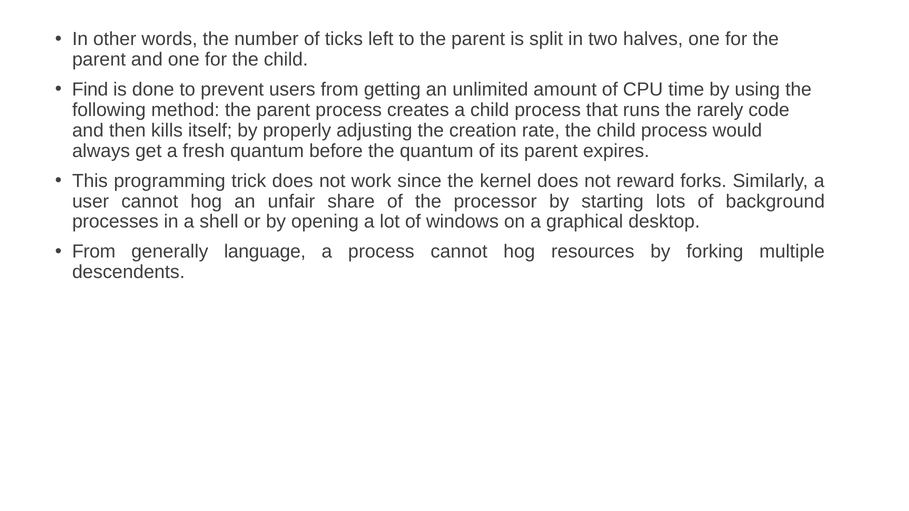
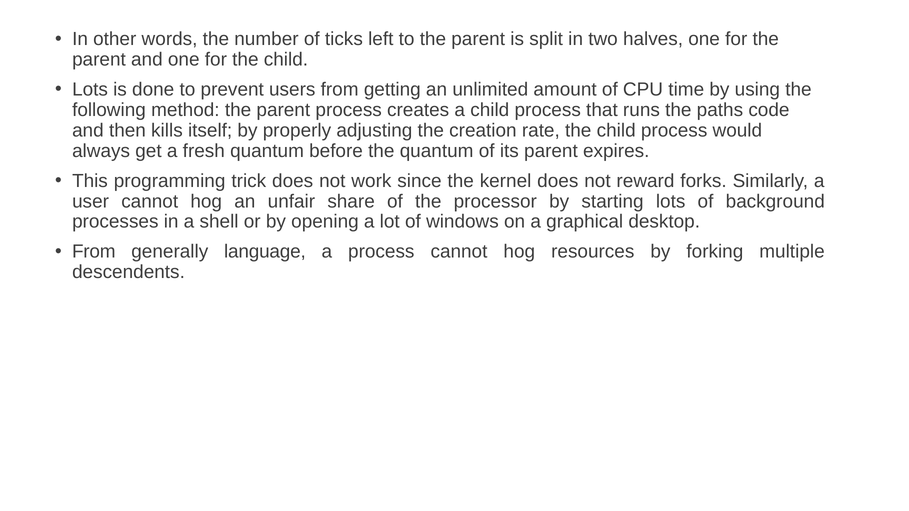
Find at (90, 90): Find -> Lots
rarely: rarely -> paths
